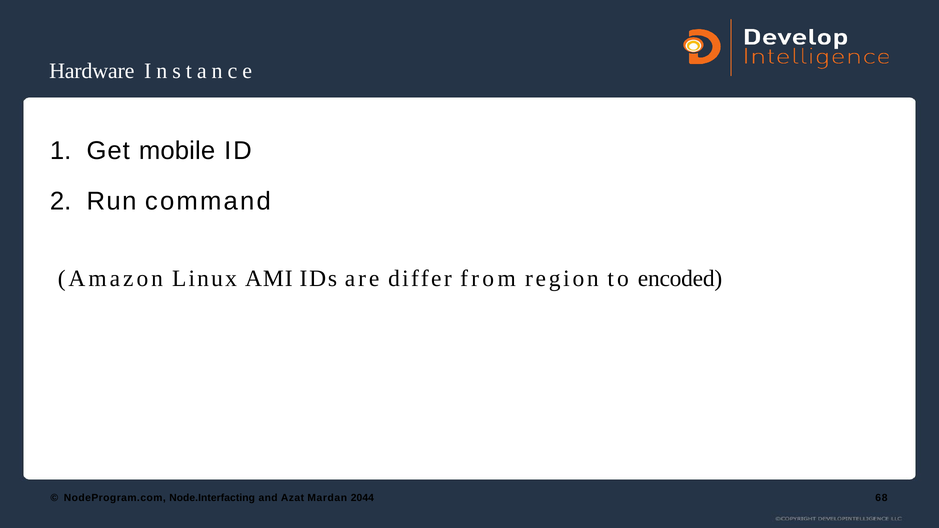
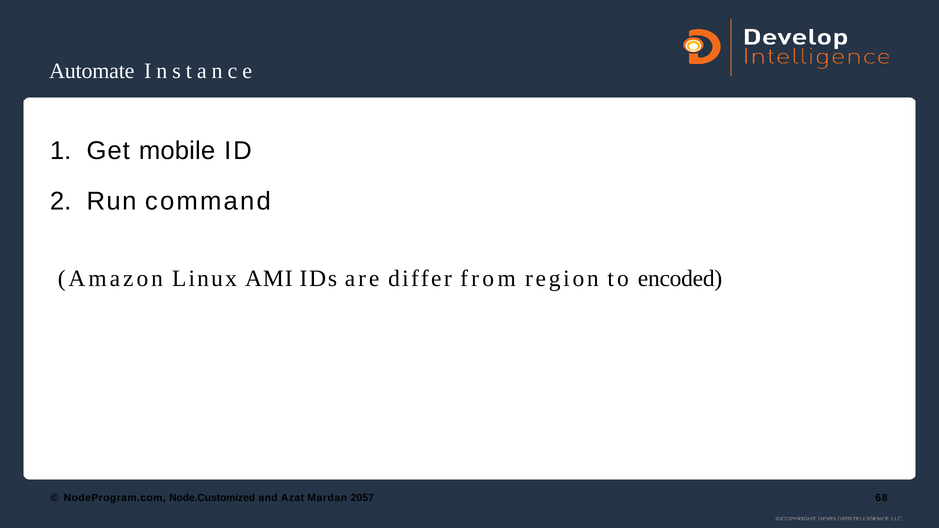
Hardware: Hardware -> Automate
Node.Interfacting: Node.Interfacting -> Node.Customized
2044: 2044 -> 2057
